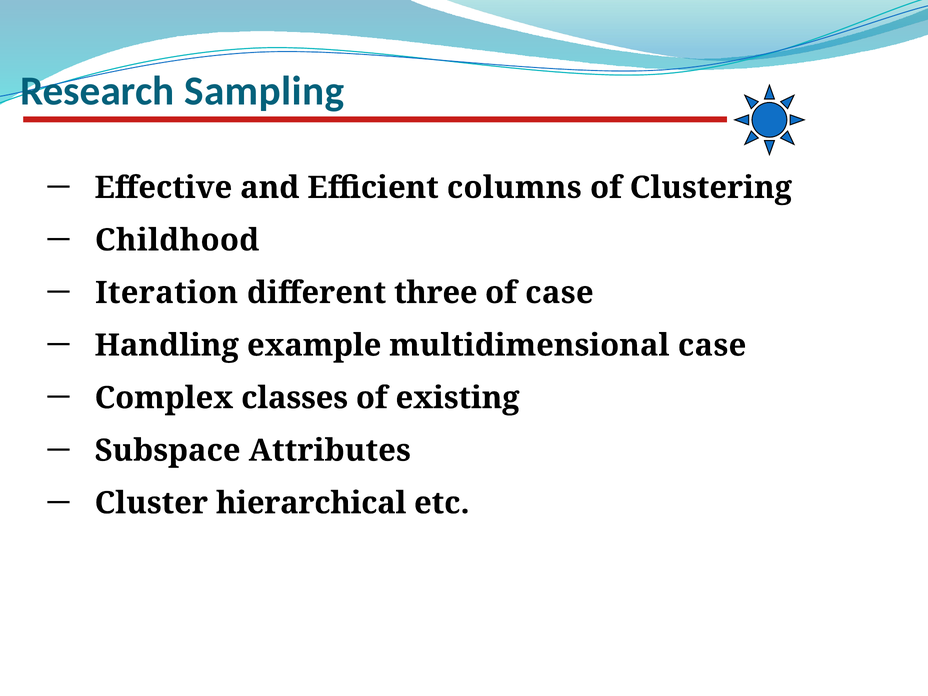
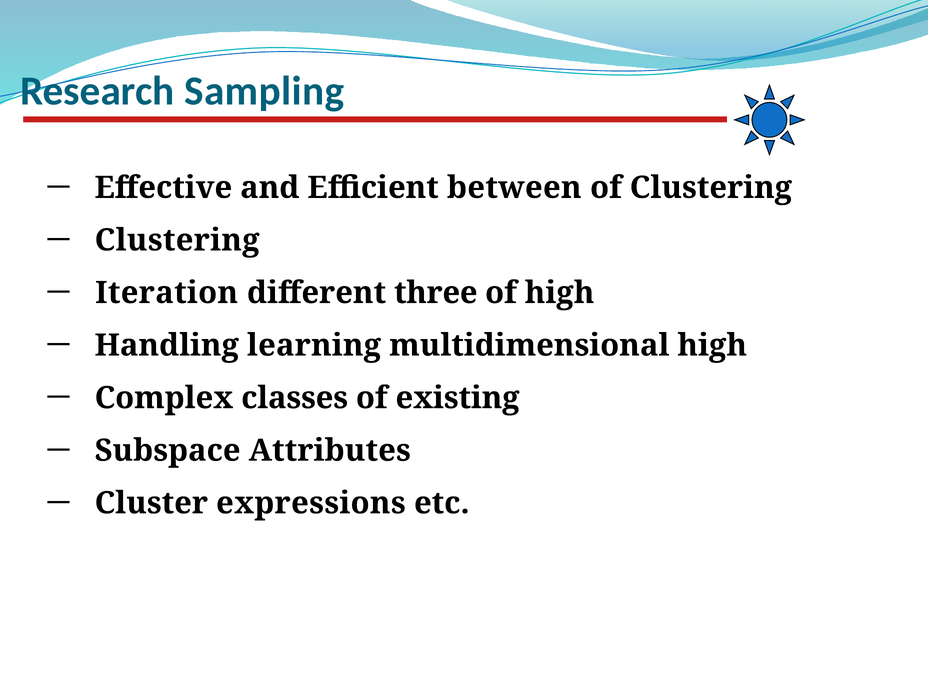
columns: columns -> between
Childhood at (177, 240): Childhood -> Clustering
of case: case -> high
example: example -> learning
multidimensional case: case -> high
hierarchical: hierarchical -> expressions
